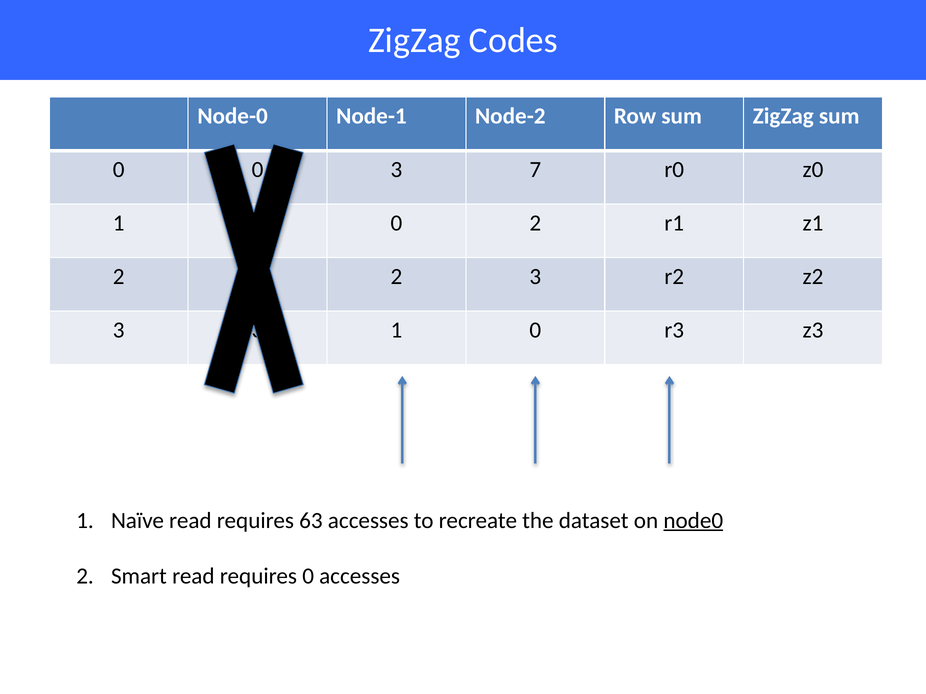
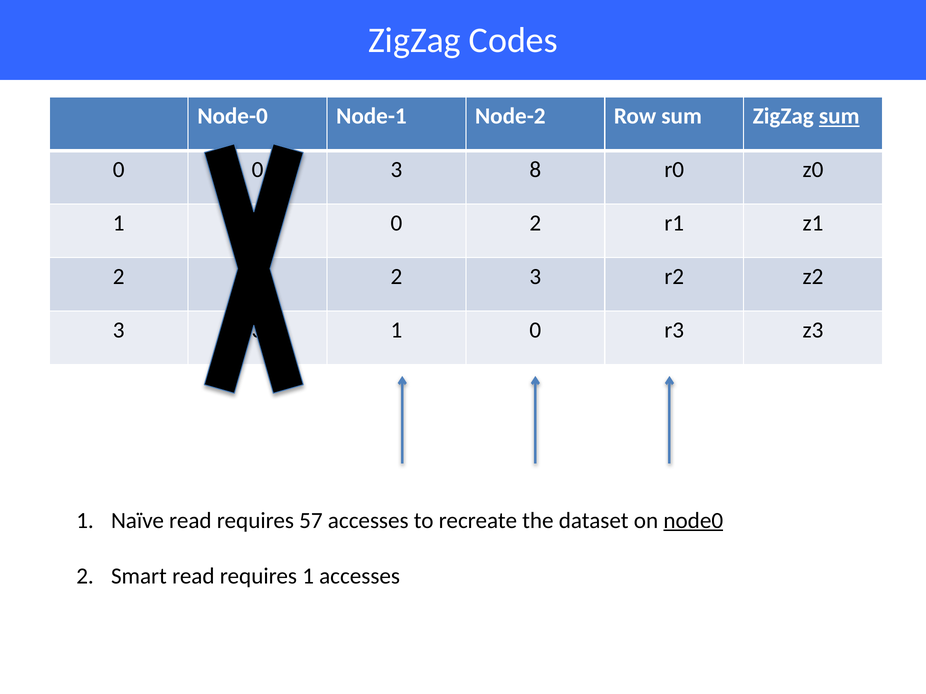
sum at (839, 116) underline: none -> present
7: 7 -> 8
63: 63 -> 57
requires 0: 0 -> 1
